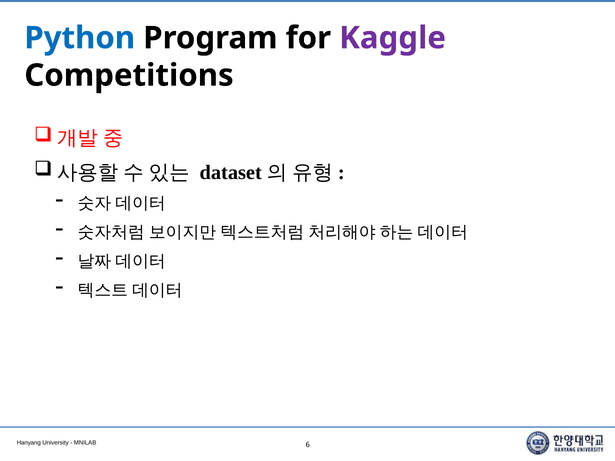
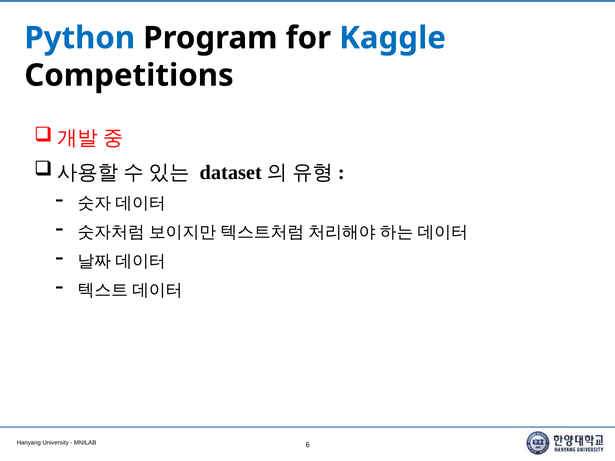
Kaggle colour: purple -> blue
